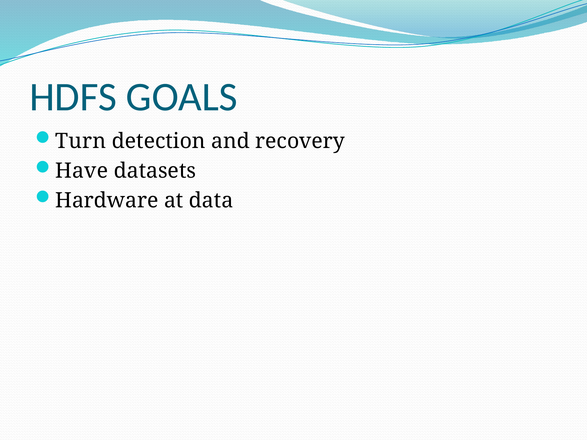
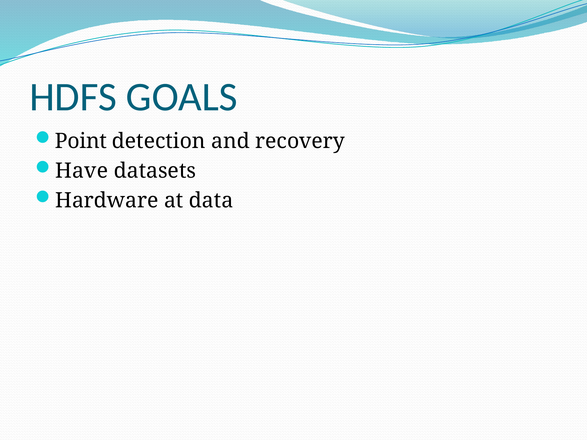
Turn: Turn -> Point
